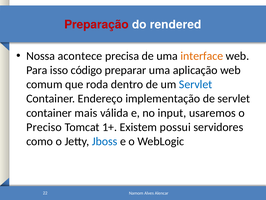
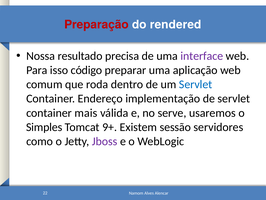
acontece: acontece -> resultado
interface colour: orange -> purple
input: input -> serve
Preciso: Preciso -> Simples
1+: 1+ -> 9+
possui: possui -> sessão
Jboss colour: blue -> purple
